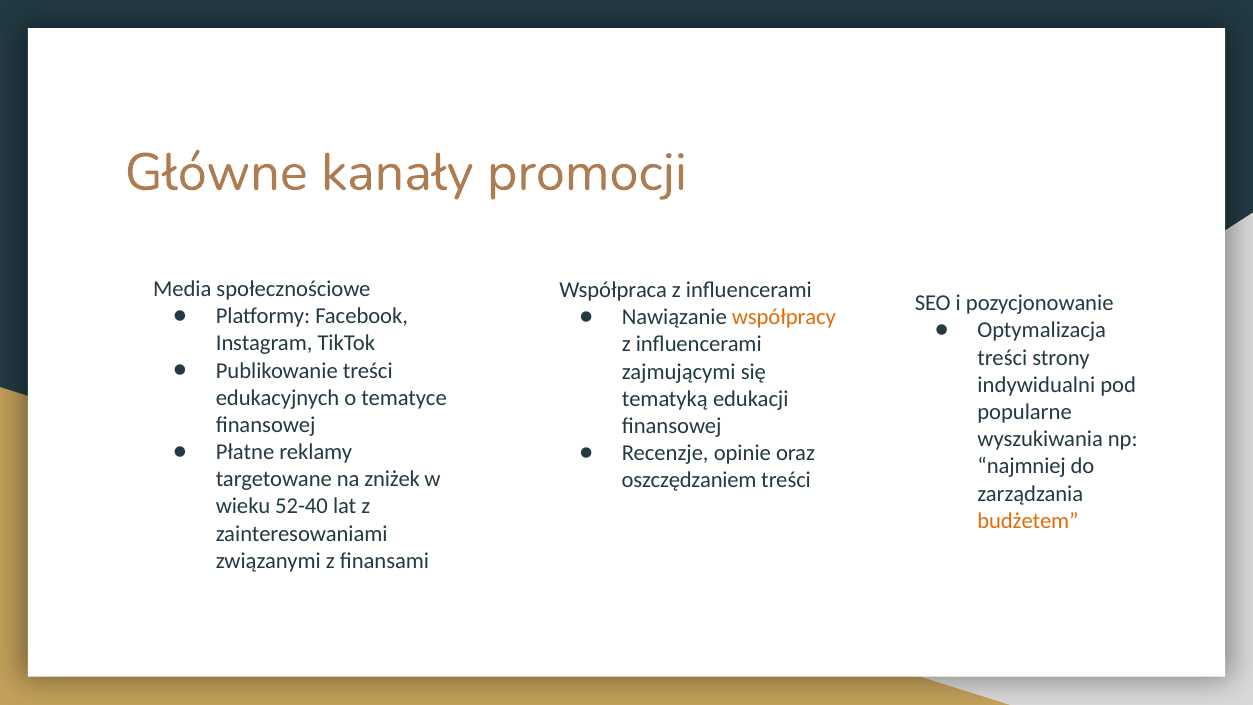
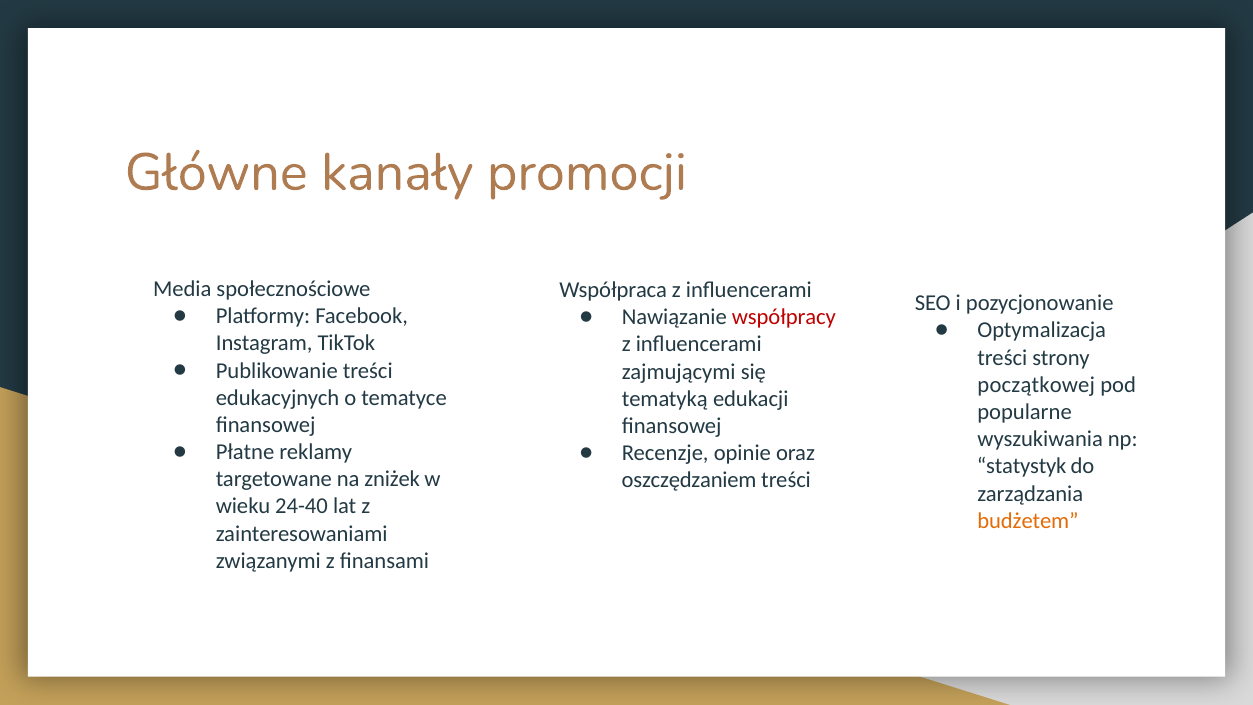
współpracy colour: orange -> red
indywidualni: indywidualni -> początkowej
najmniej: najmniej -> statystyk
52-40: 52-40 -> 24-40
